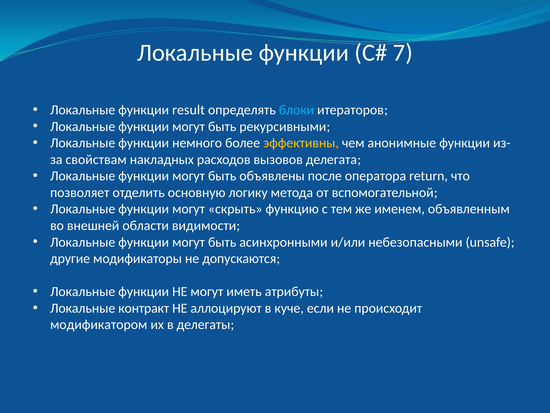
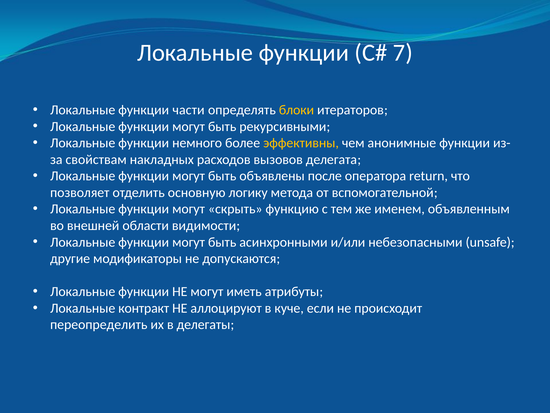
result: result -> части
блоки colour: light blue -> yellow
модификатором: модификатором -> переопределить
